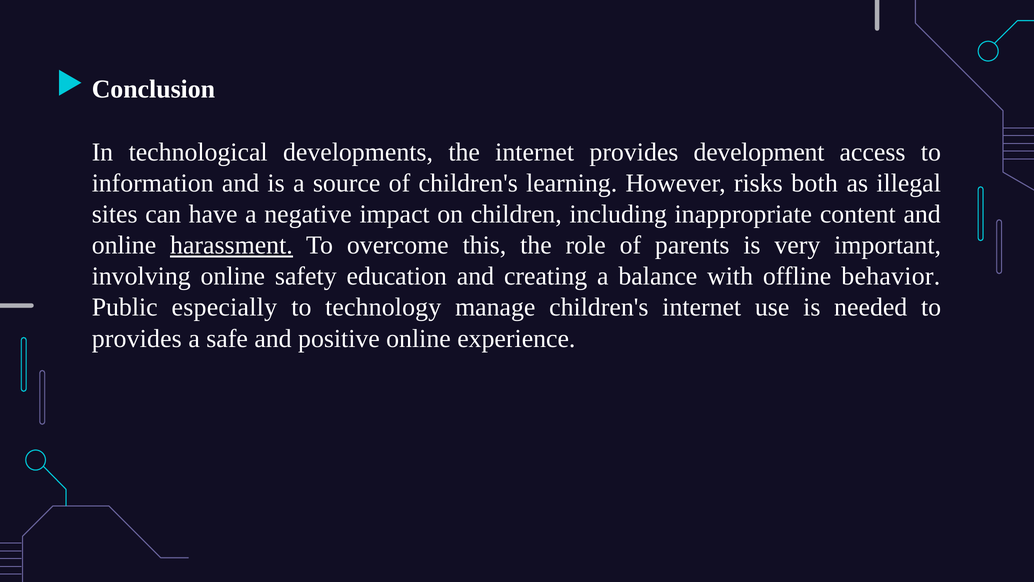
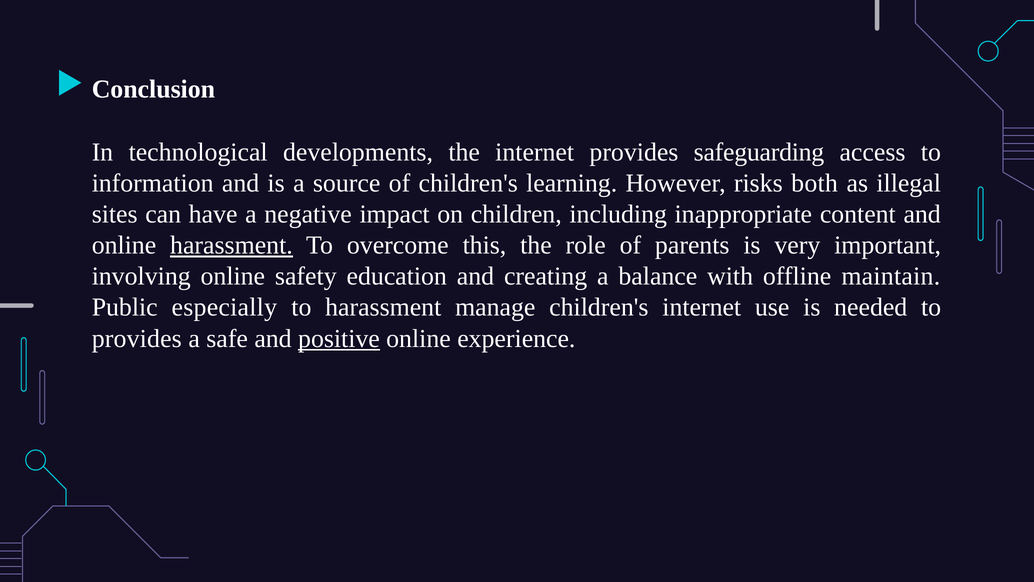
development: development -> safeguarding
behavior: behavior -> maintain
to technology: technology -> harassment
positive underline: none -> present
